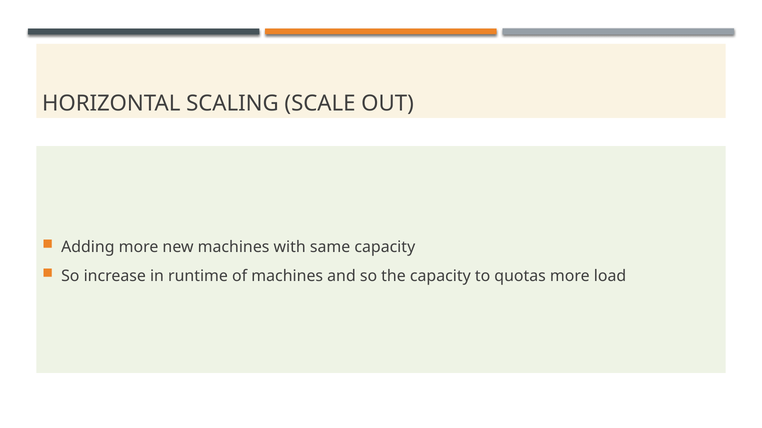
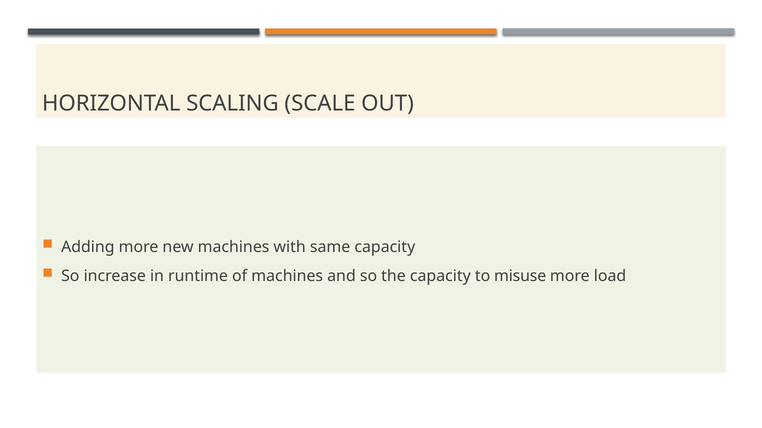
quotas: quotas -> misuse
